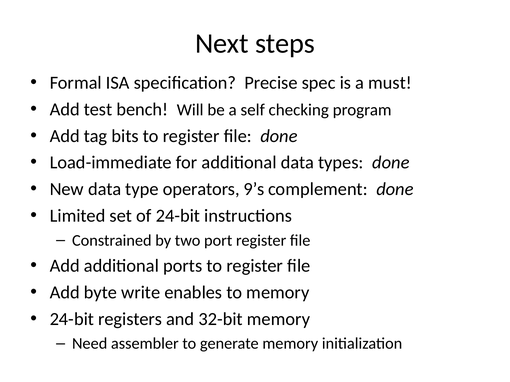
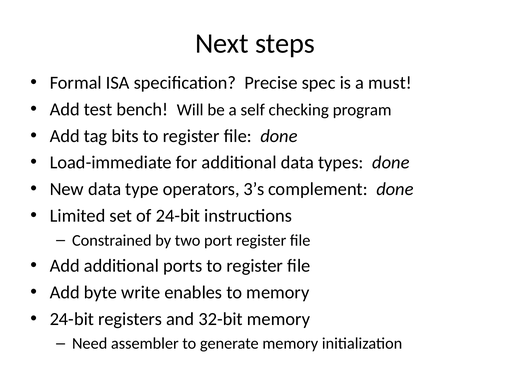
9’s: 9’s -> 3’s
